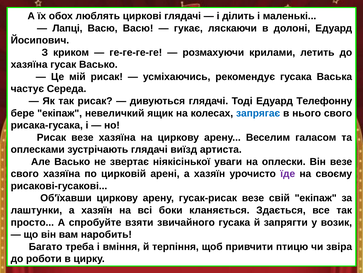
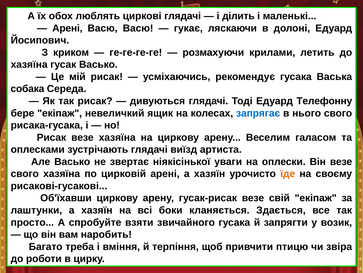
Лапці at (67, 28): Лапці -> Арені
частує: частує -> собака
їде colour: purple -> orange
